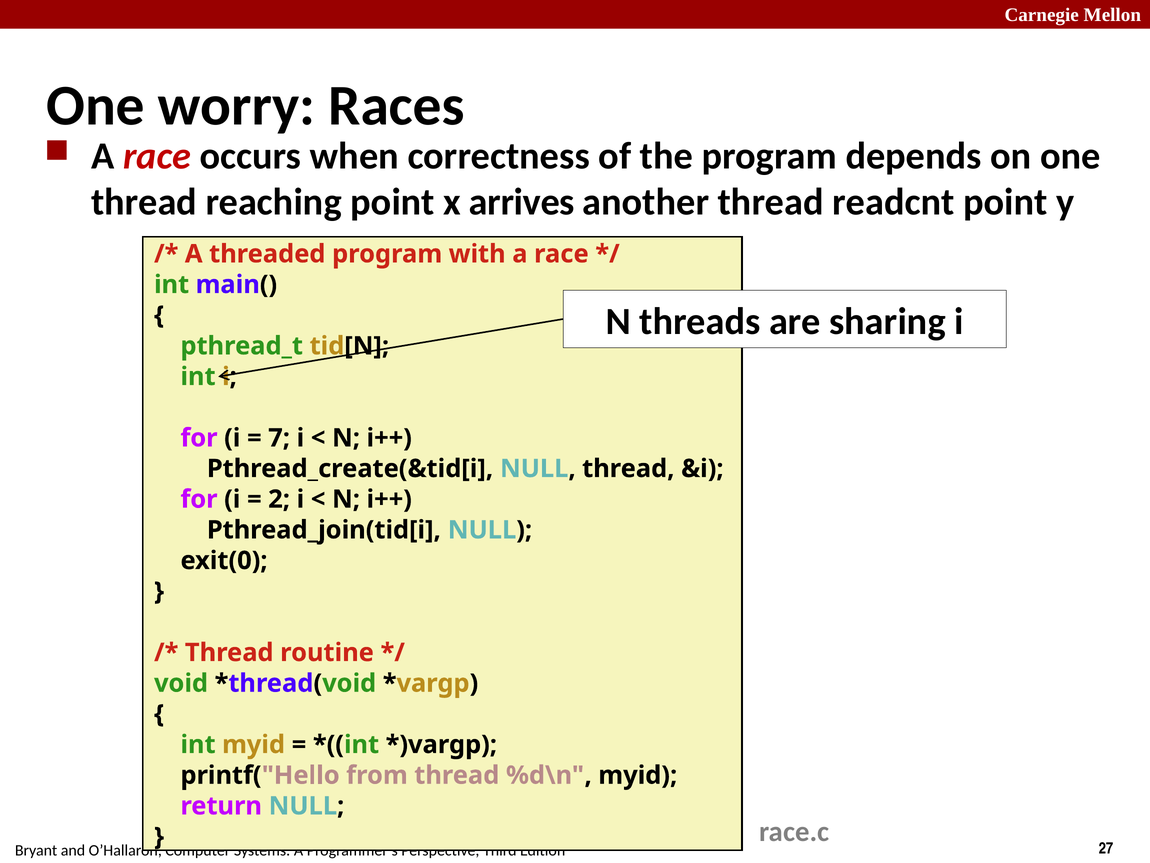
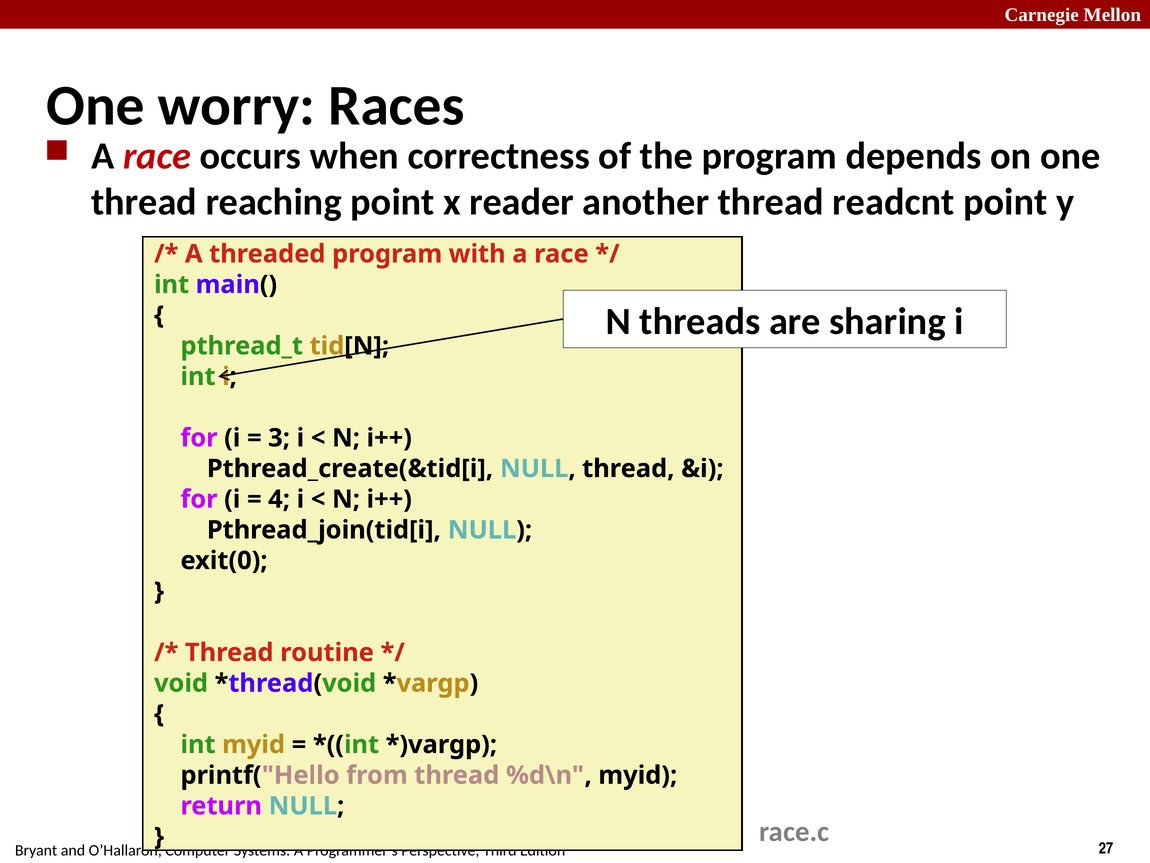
arrives: arrives -> reader
7: 7 -> 3
2: 2 -> 4
